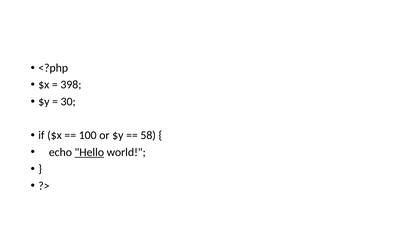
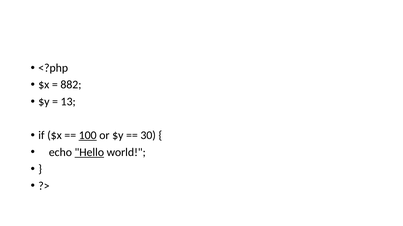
398: 398 -> 882
30: 30 -> 13
100 underline: none -> present
58: 58 -> 30
